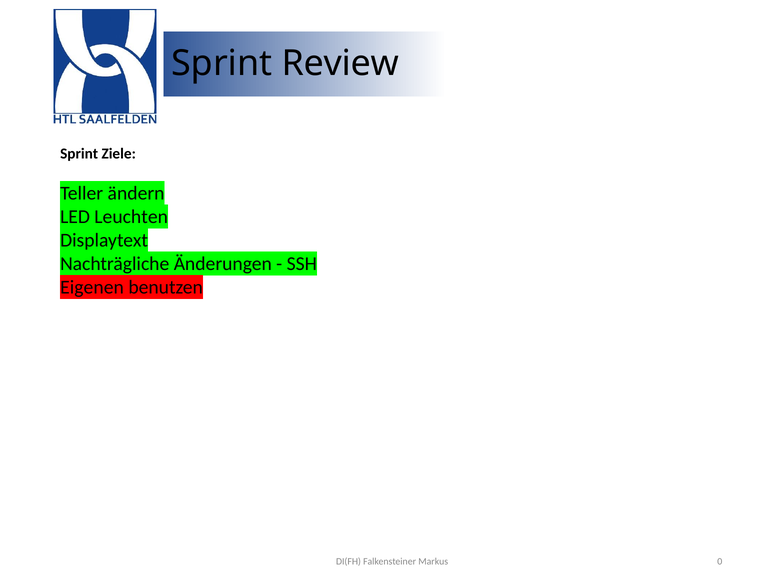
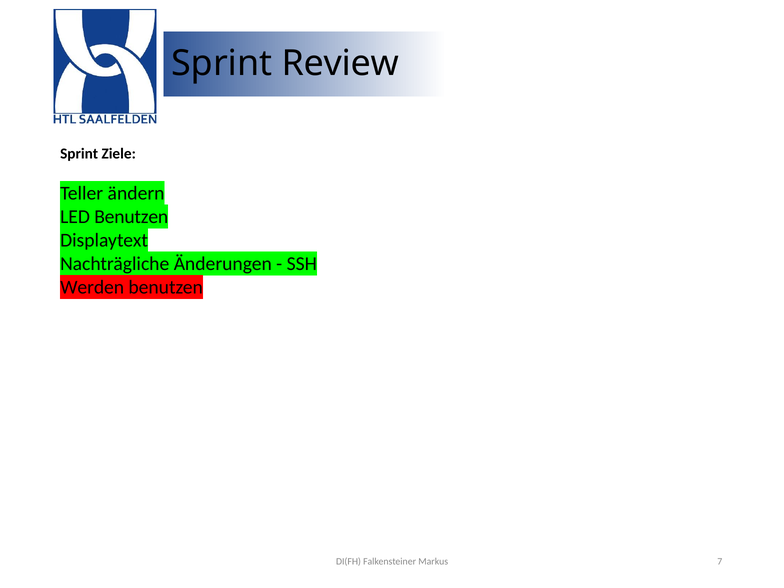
LED Leuchten: Leuchten -> Benutzen
Eigenen: Eigenen -> Werden
0: 0 -> 7
